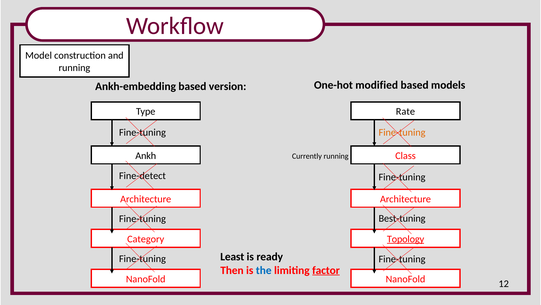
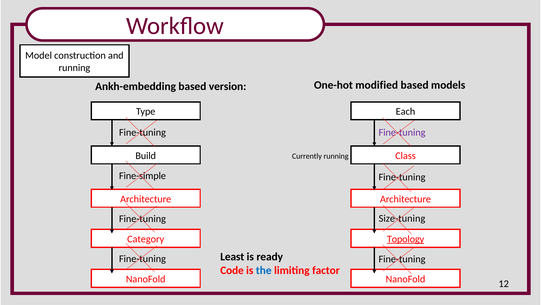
Rate: Rate -> Each
Fine-tuning at (402, 132) colour: orange -> purple
Ankh: Ankh -> Build
Fine-detect: Fine-detect -> Fine-simple
Best-tuning: Best-tuning -> Size-tuning
Then: Then -> Code
factor underline: present -> none
